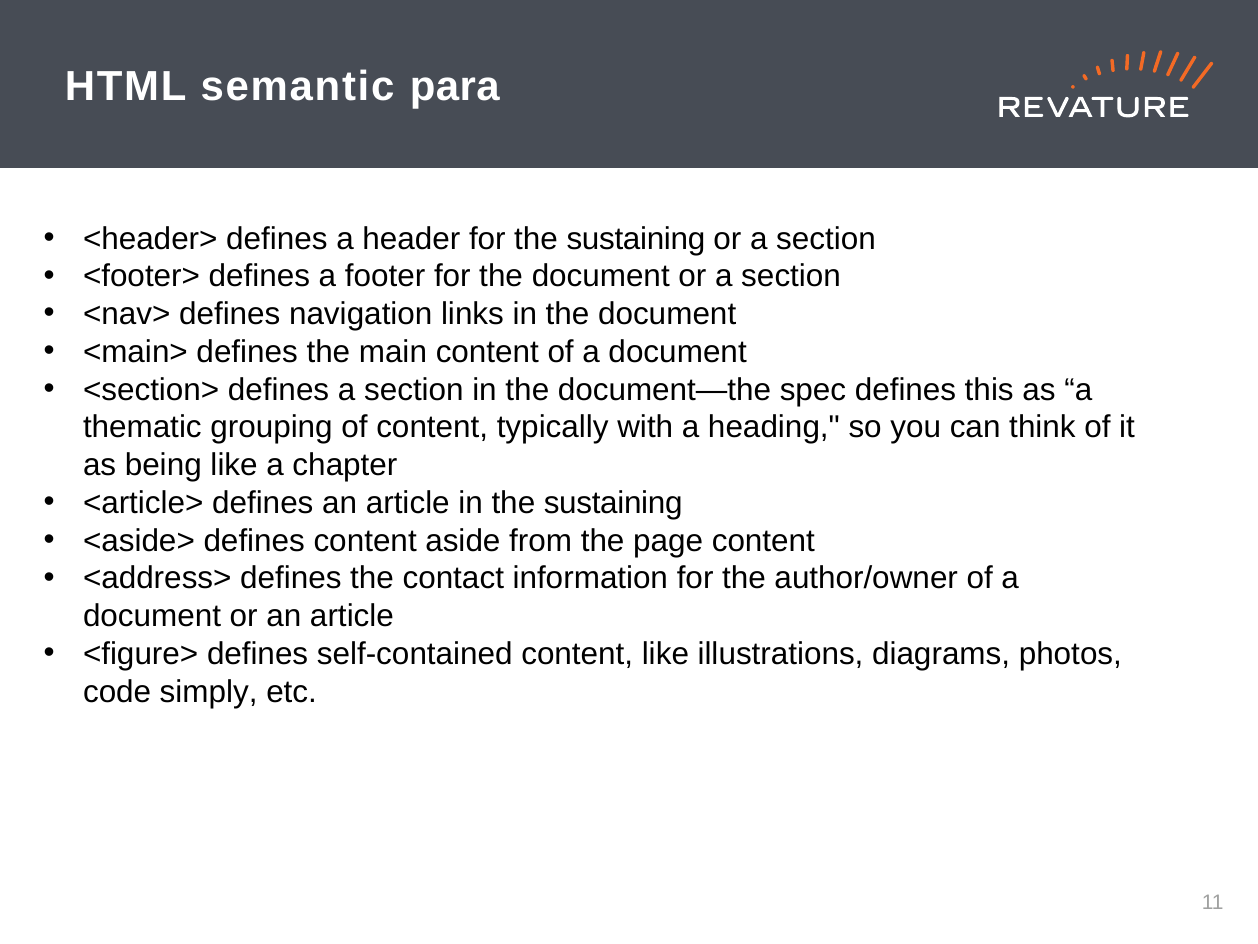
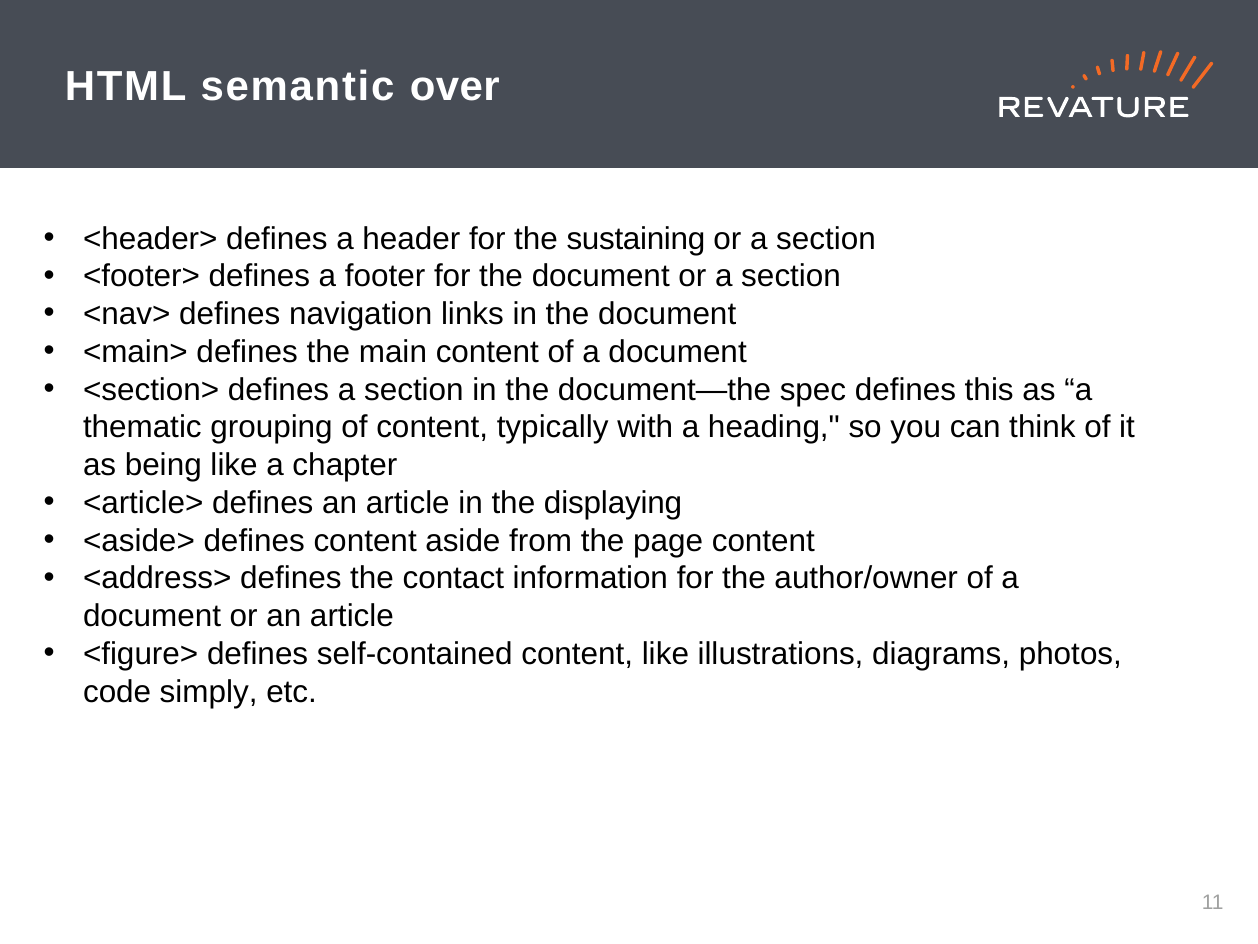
para: para -> over
in the sustaining: sustaining -> displaying
